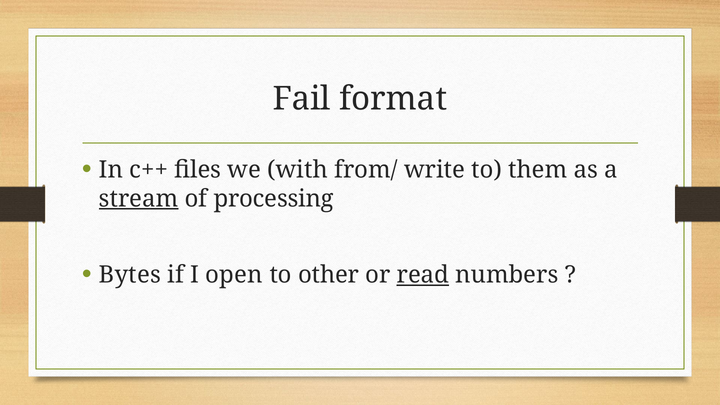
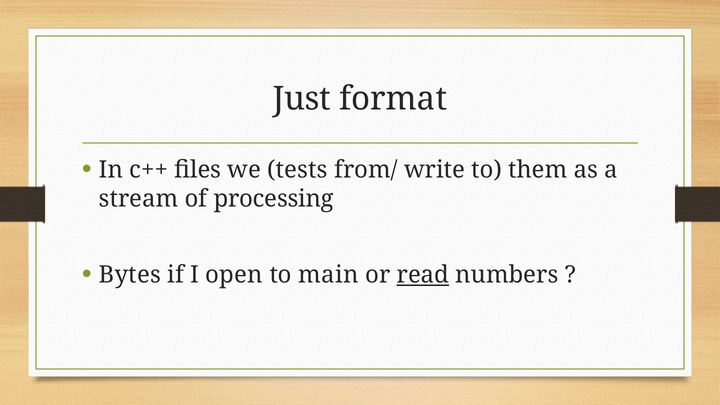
Fail: Fail -> Just
with: with -> tests
stream underline: present -> none
other: other -> main
